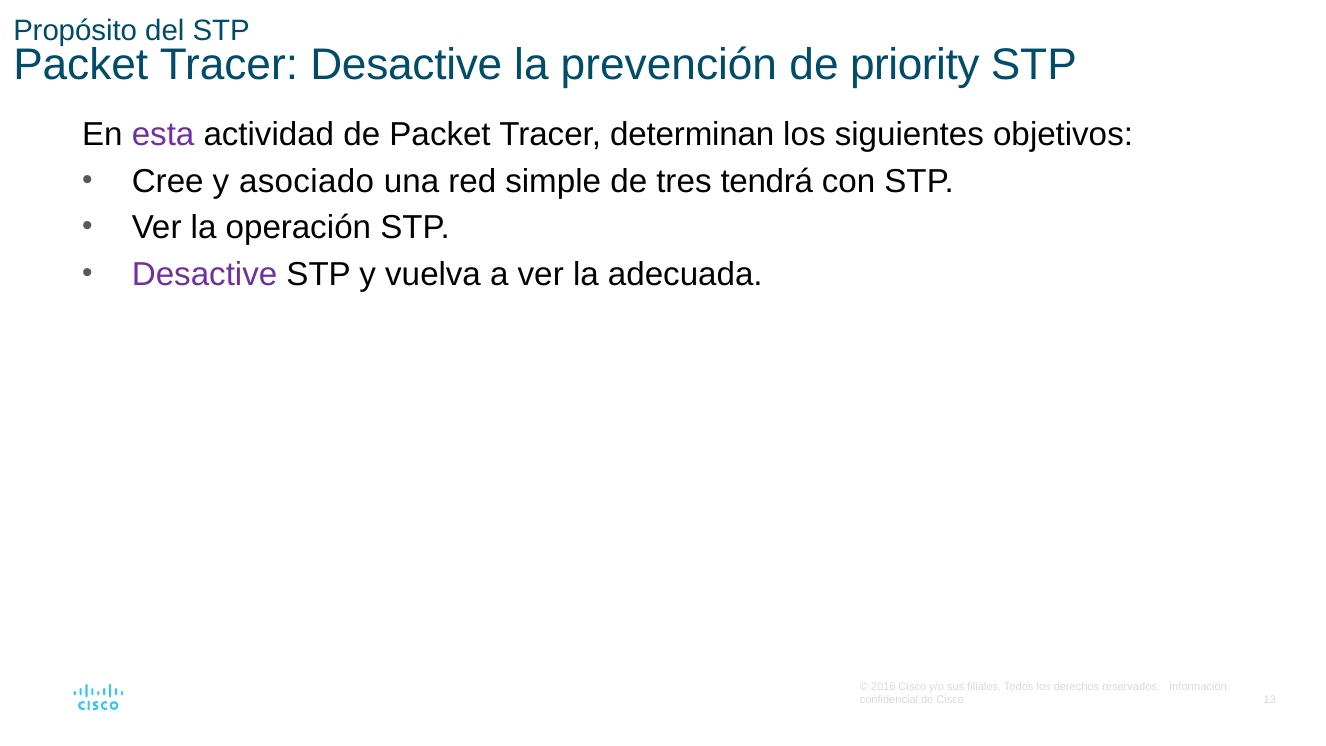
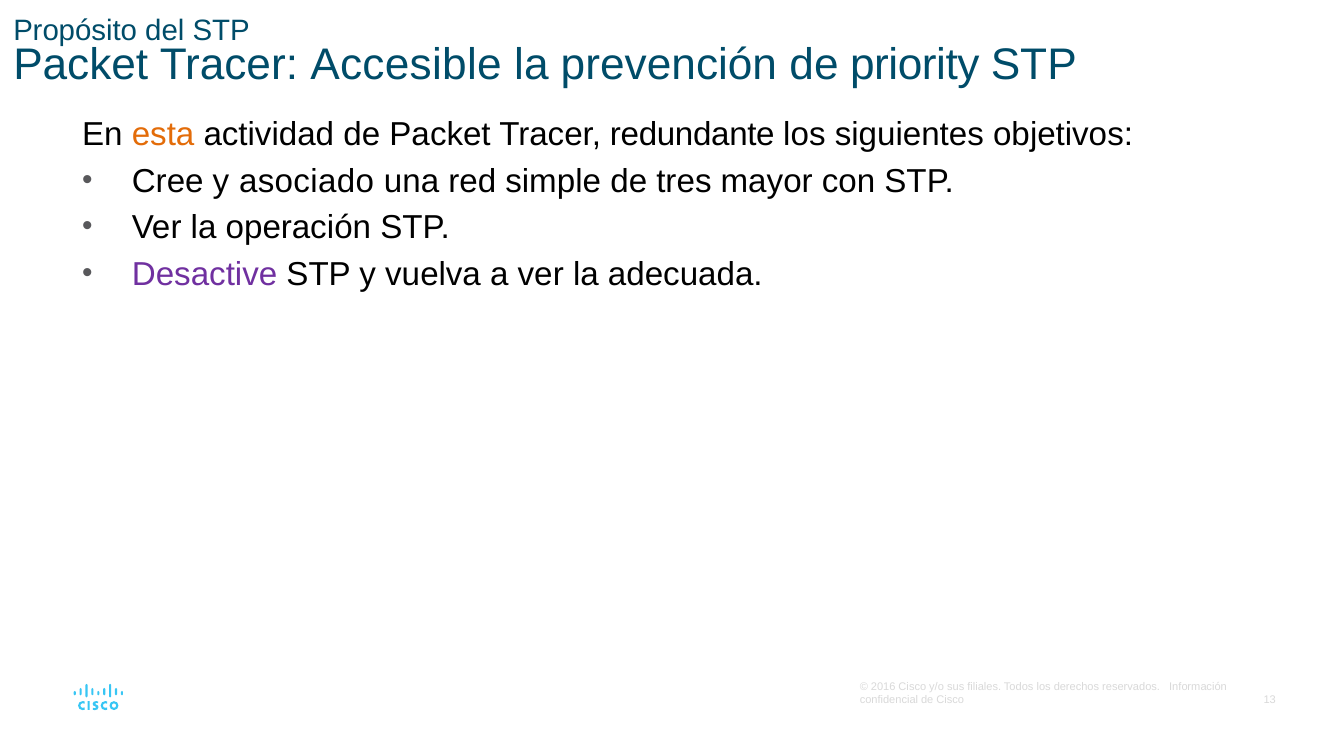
Tracer Desactive: Desactive -> Accesible
esta colour: purple -> orange
determinan: determinan -> redundante
tendrá: tendrá -> mayor
